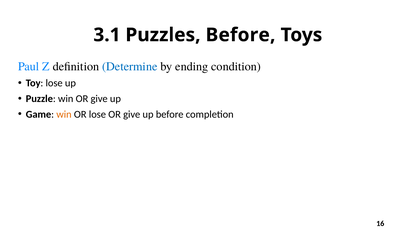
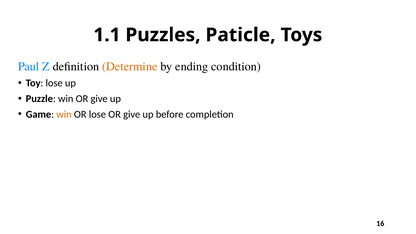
3.1: 3.1 -> 1.1
Puzzles Before: Before -> Paticle
Determine colour: blue -> orange
